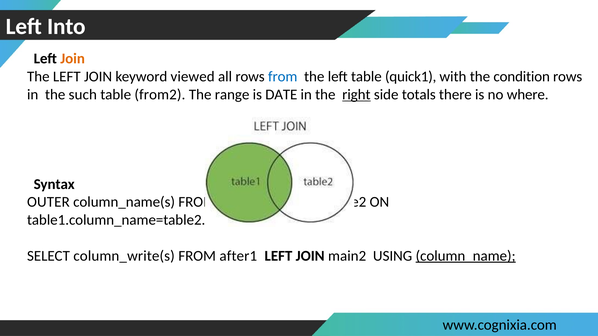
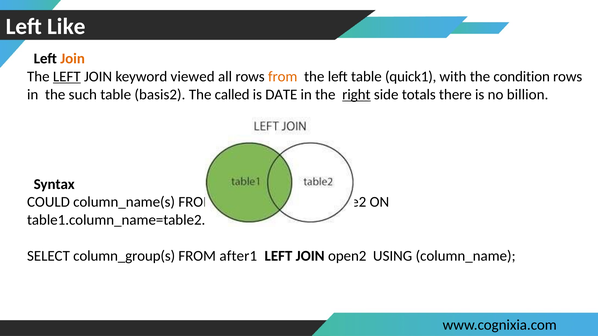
Into: Into -> Like
LEFT at (67, 77) underline: none -> present
from at (283, 77) colour: blue -> orange
from2: from2 -> basis2
range: range -> called
where: where -> billion
OUTER: OUTER -> COULD
column_write(s: column_write(s -> column_group(s
main2: main2 -> open2
column_name underline: present -> none
